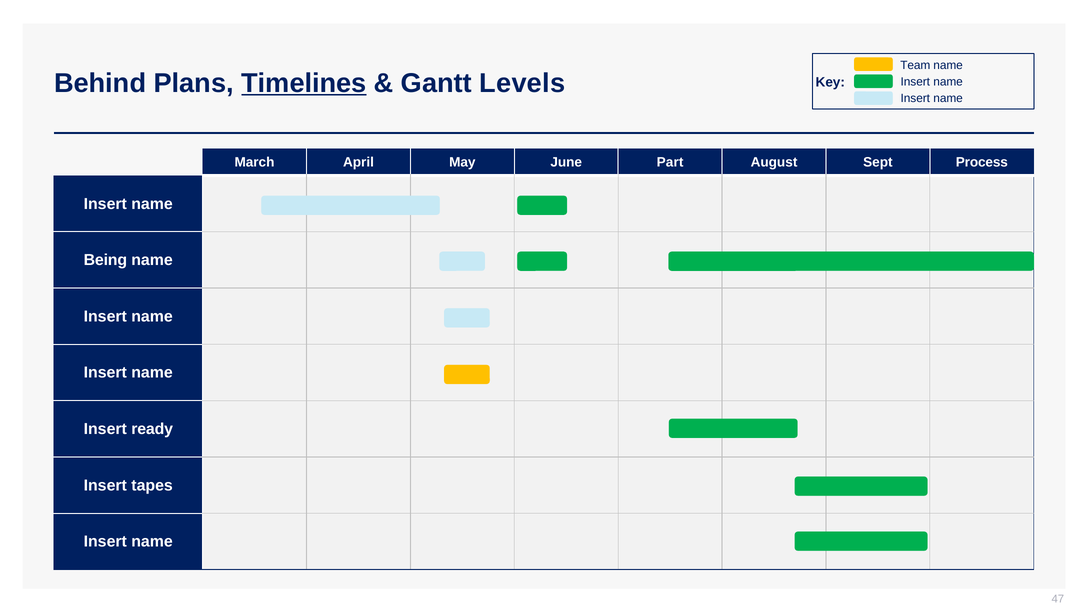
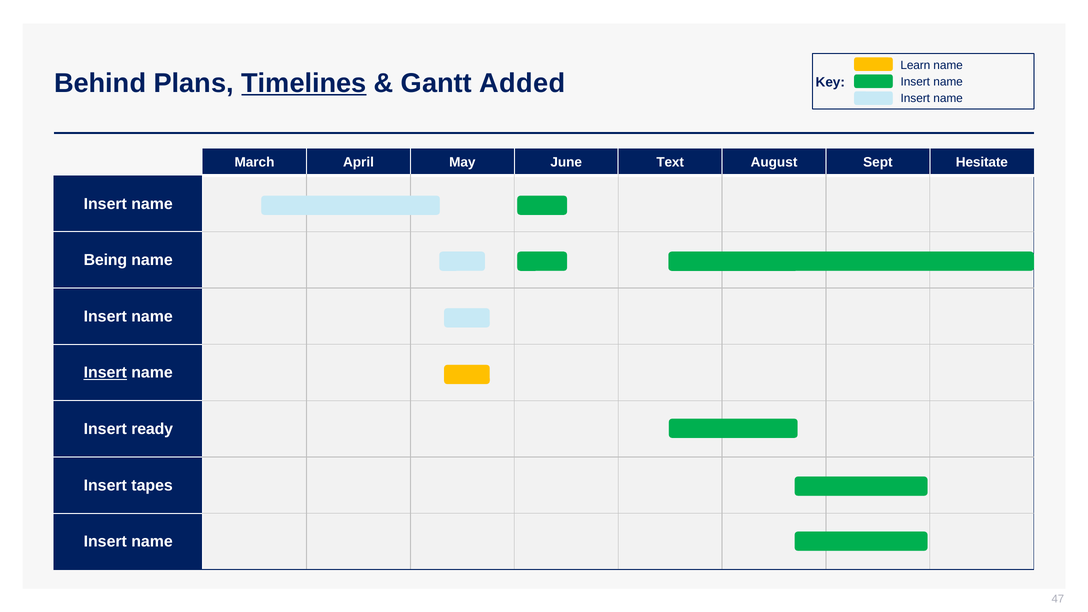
Team: Team -> Learn
Levels: Levels -> Added
Part: Part -> Text
Process: Process -> Hesitate
Insert at (105, 373) underline: none -> present
